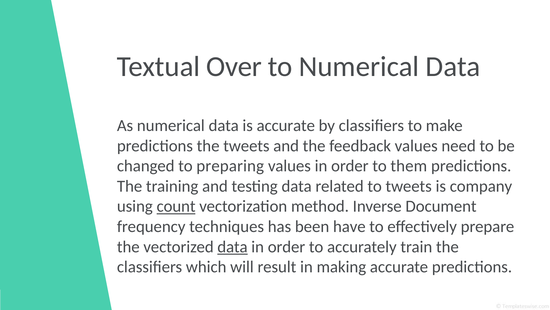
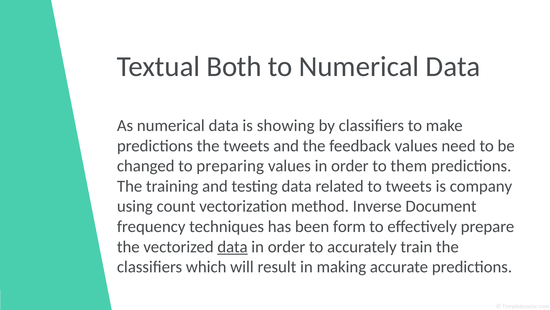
Over: Over -> Both
is accurate: accurate -> showing
count underline: present -> none
have: have -> form
